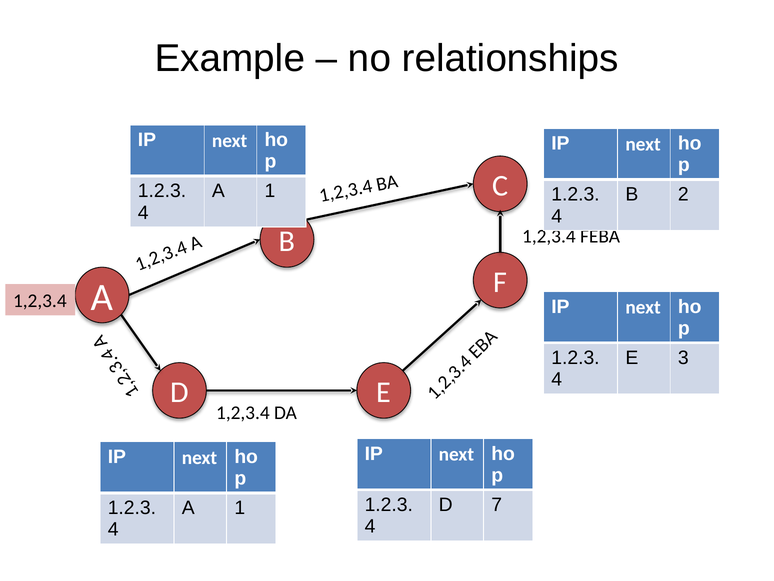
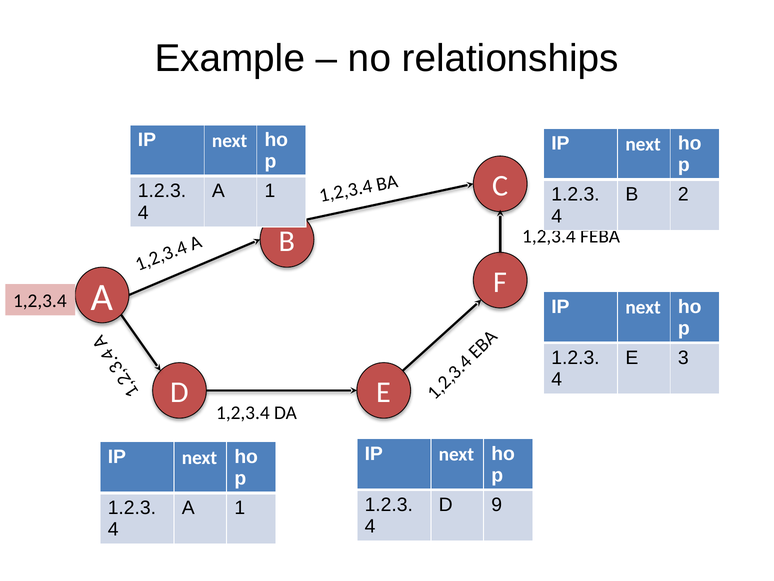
7: 7 -> 9
